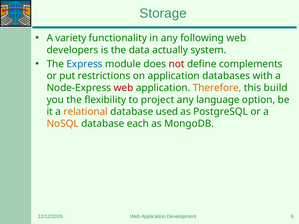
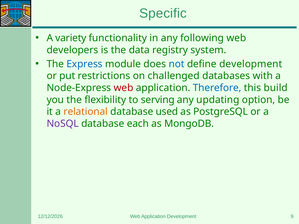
Storage: Storage -> Specific
actually: actually -> registry
not colour: red -> blue
define complements: complements -> development
on application: application -> challenged
Therefore colour: orange -> blue
project: project -> serving
language: language -> updating
NoSQL colour: orange -> purple
